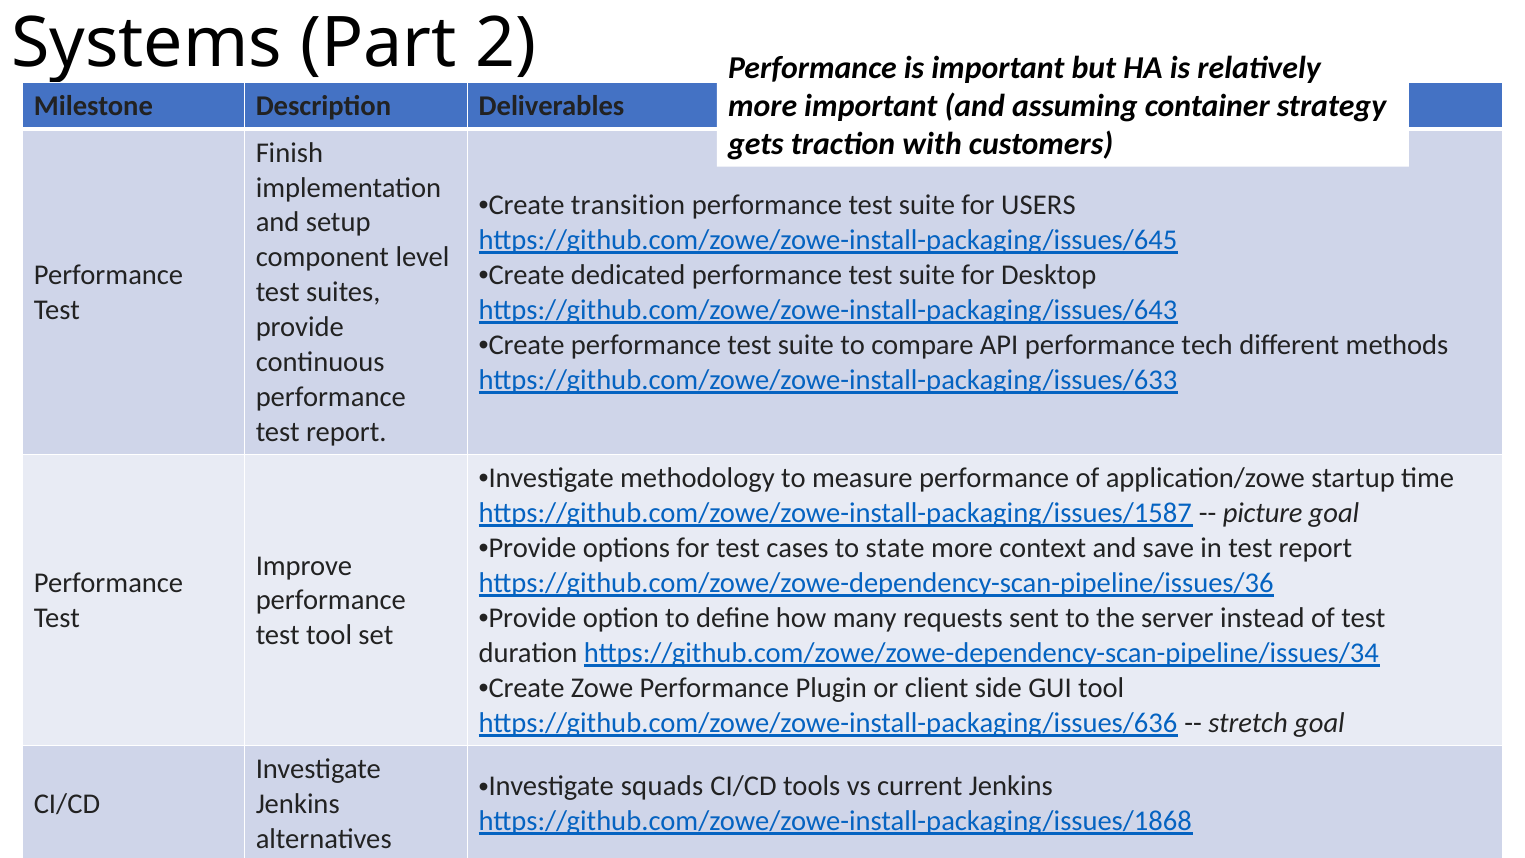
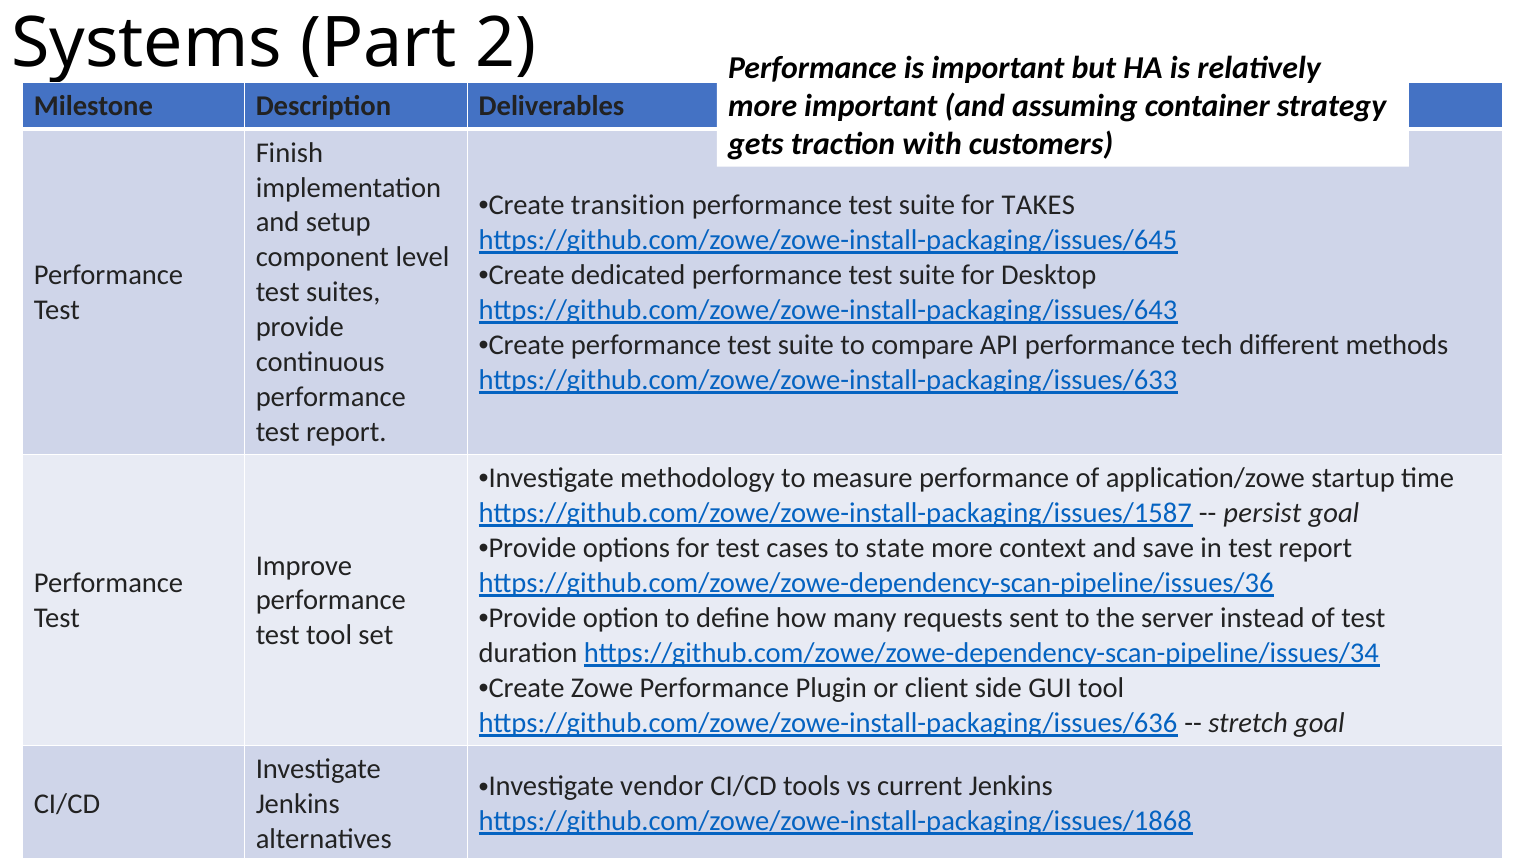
USERS: USERS -> TAKES
picture: picture -> persist
squads: squads -> vendor
